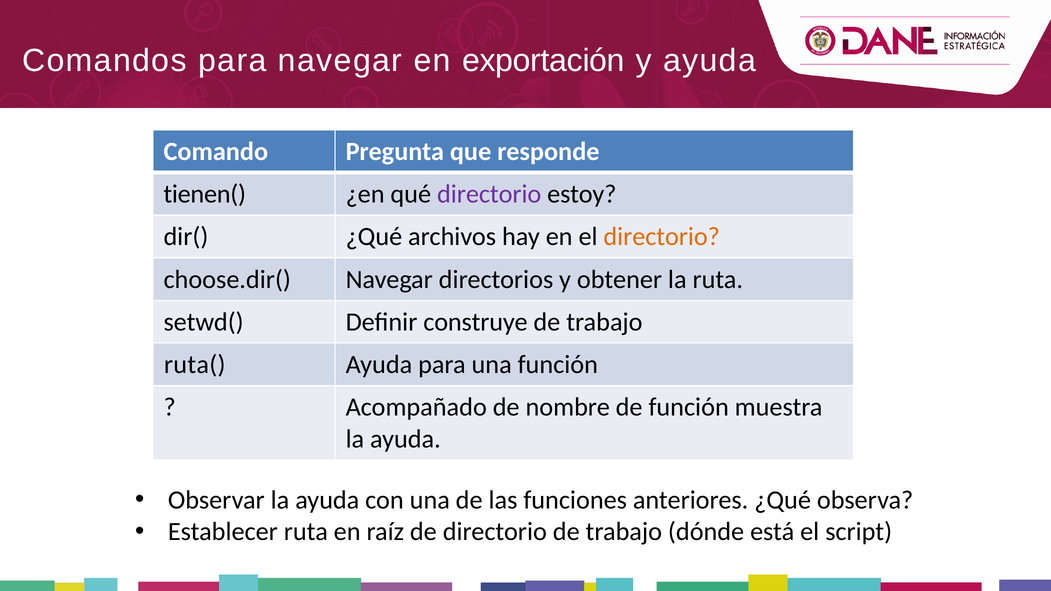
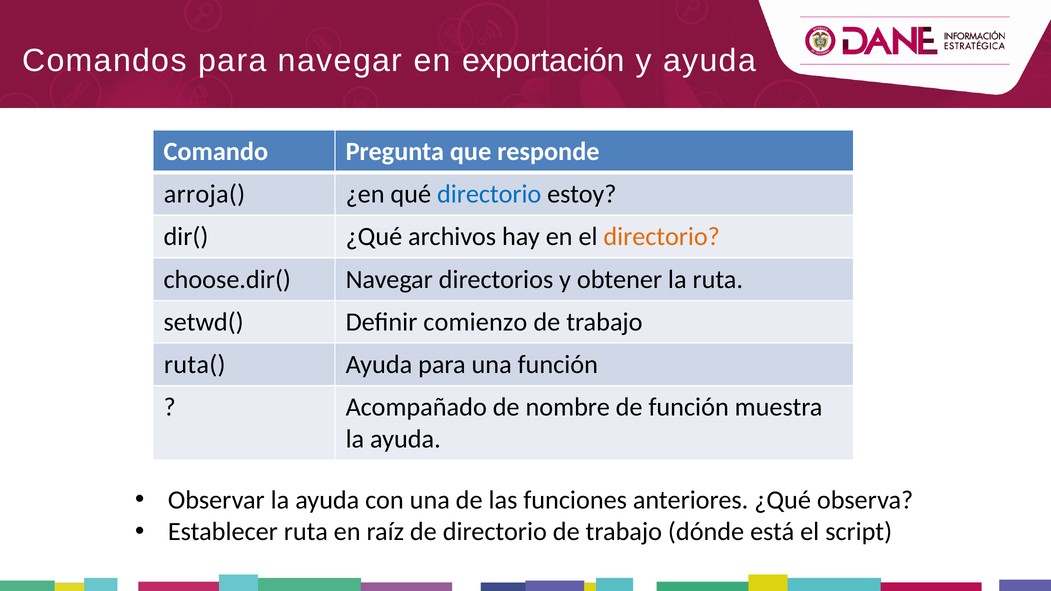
tienen(: tienen( -> arroja(
directorio at (489, 194) colour: purple -> blue
construye: construye -> comienzo
